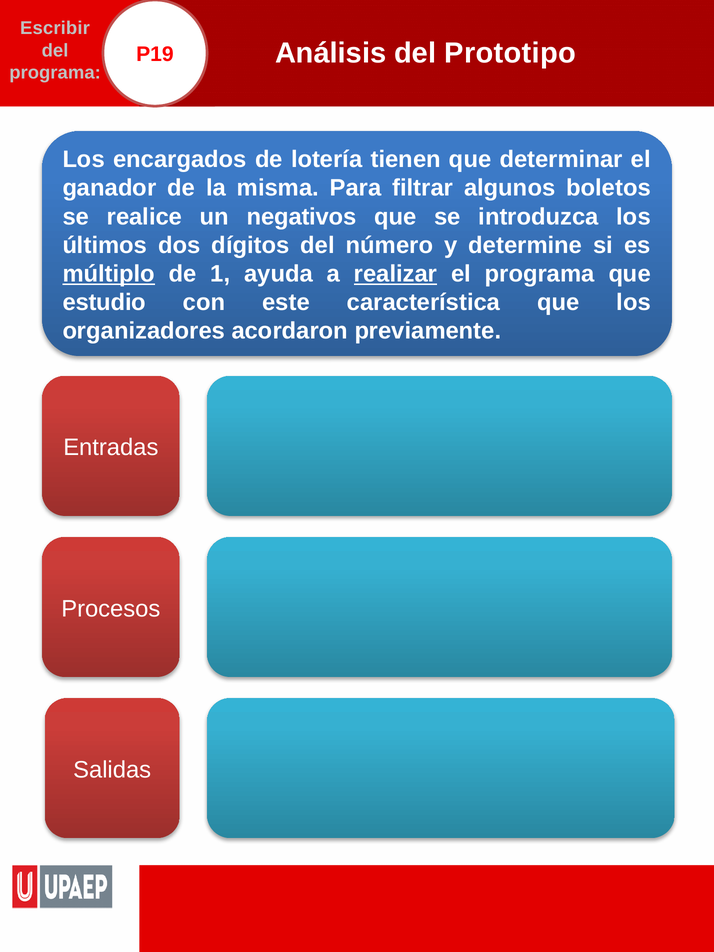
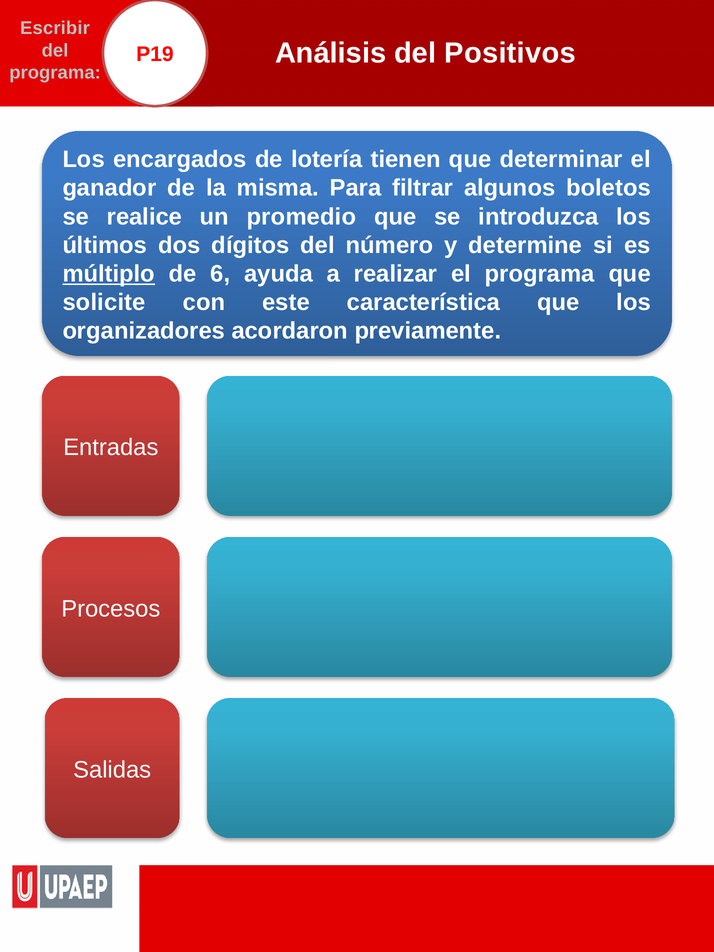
Prototipo: Prototipo -> Positivos
negativos: negativos -> promedio
1: 1 -> 6
realizar underline: present -> none
estudio: estudio -> solicite
